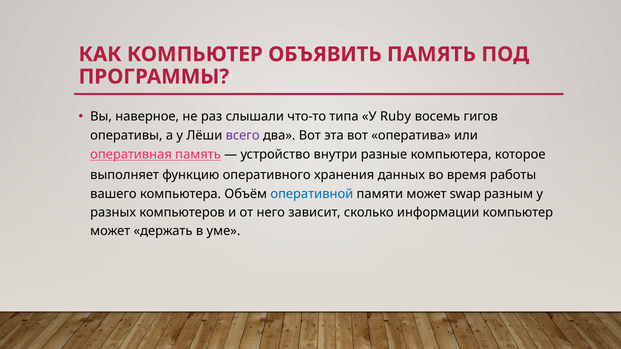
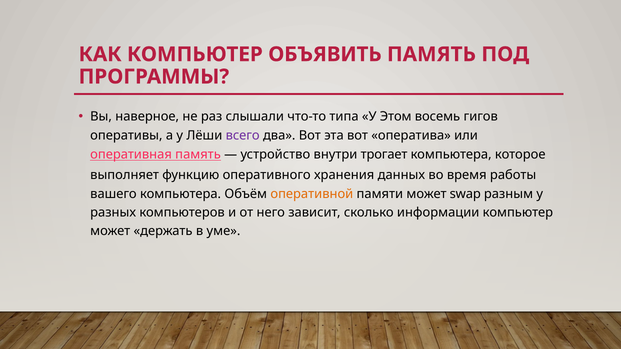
Ruby: Ruby -> Этом
разные: разные -> трогает
оперативной colour: blue -> orange
